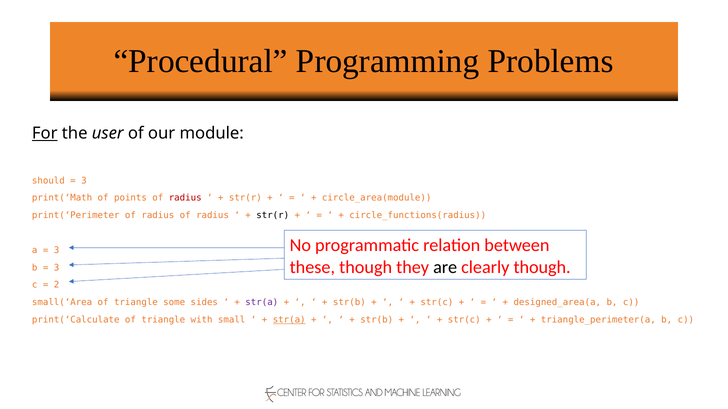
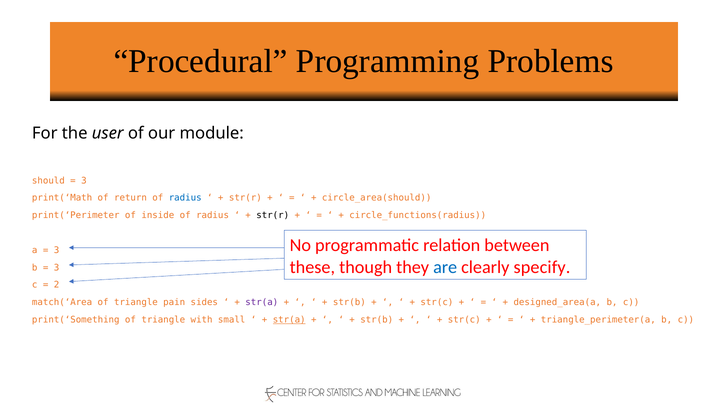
For underline: present -> none
points: points -> return
radius at (185, 198) colour: red -> blue
circle_area(module: circle_area(module -> circle_area(should
print(‘Perimeter of radius: radius -> inside
are colour: black -> blue
clearly though: though -> specify
small(‘Area: small(‘Area -> match(‘Area
some: some -> pain
print(‘Calculate: print(‘Calculate -> print(‘Something
